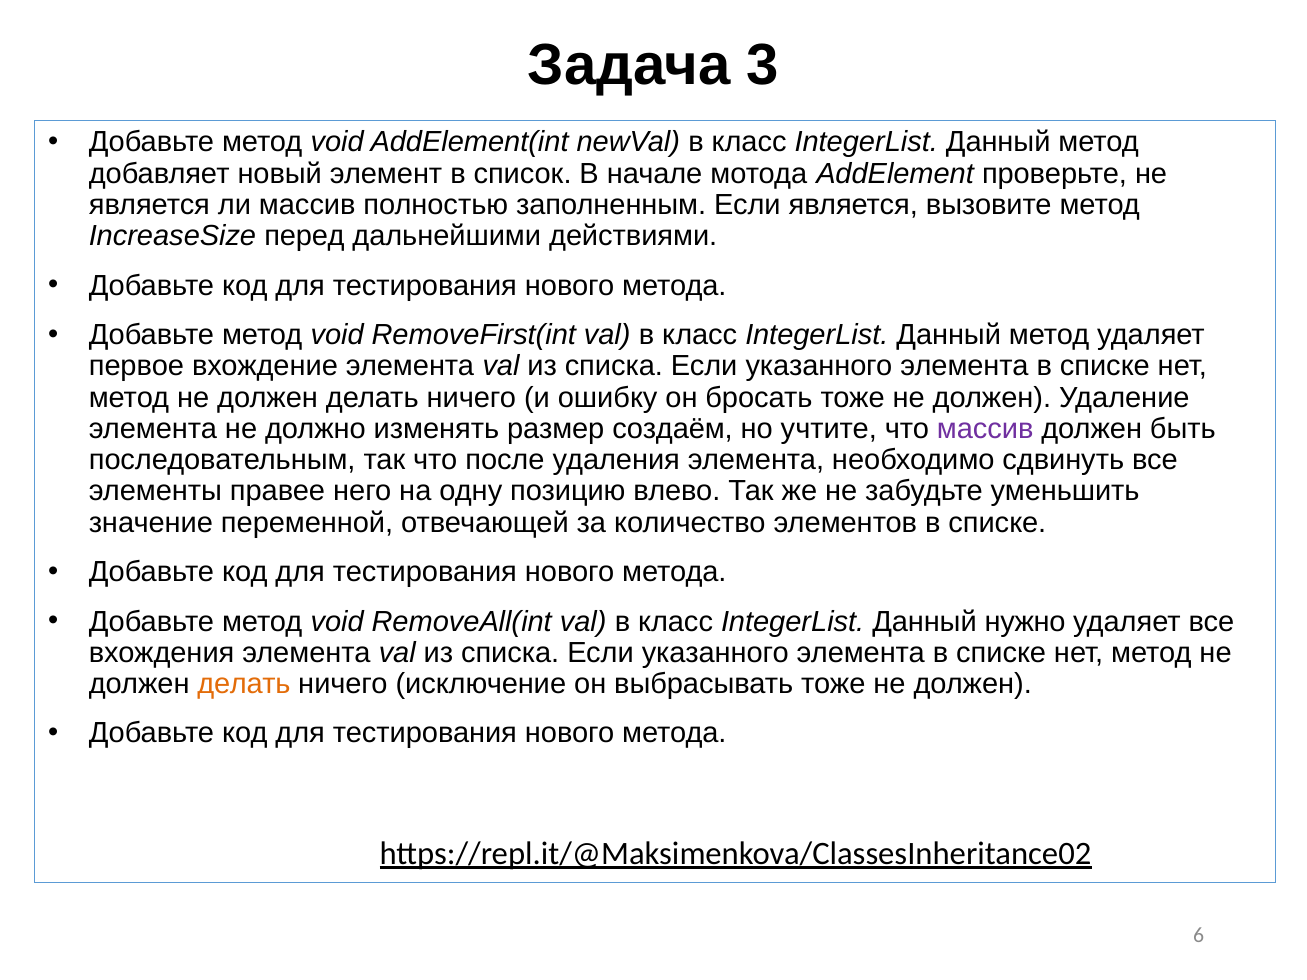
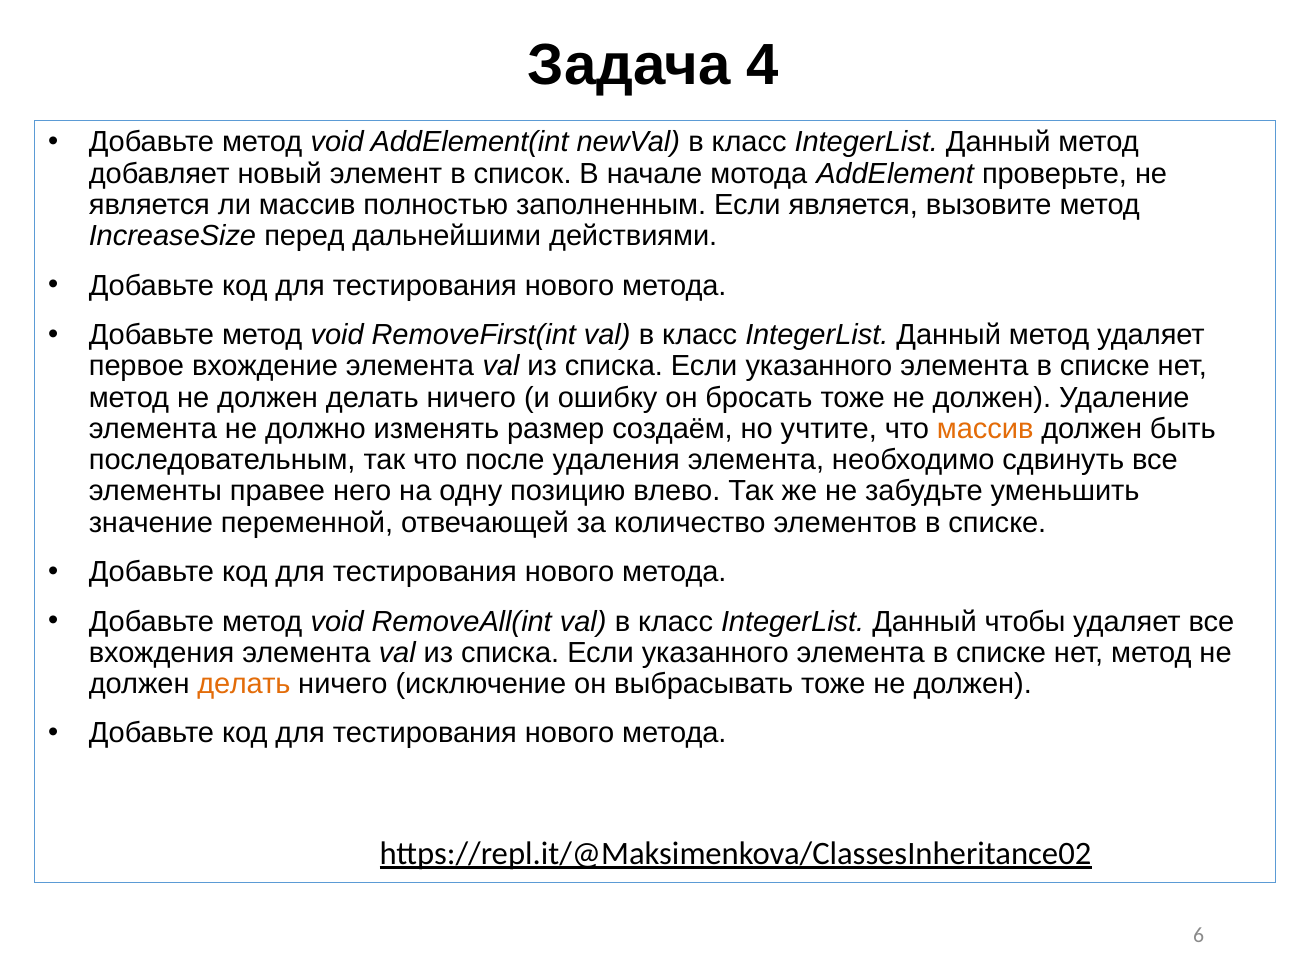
3: 3 -> 4
массив at (985, 429) colour: purple -> orange
нужно: нужно -> чтобы
